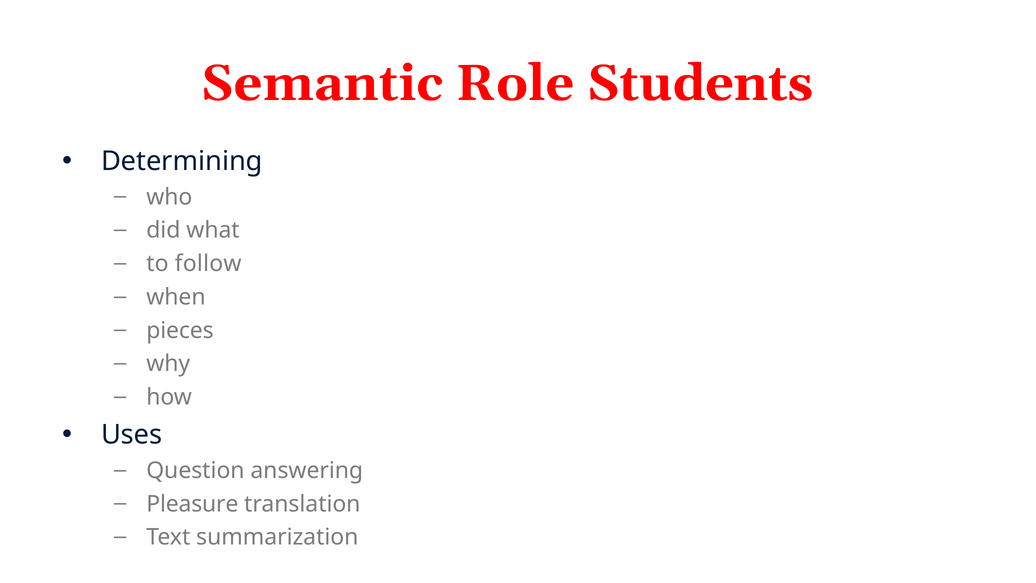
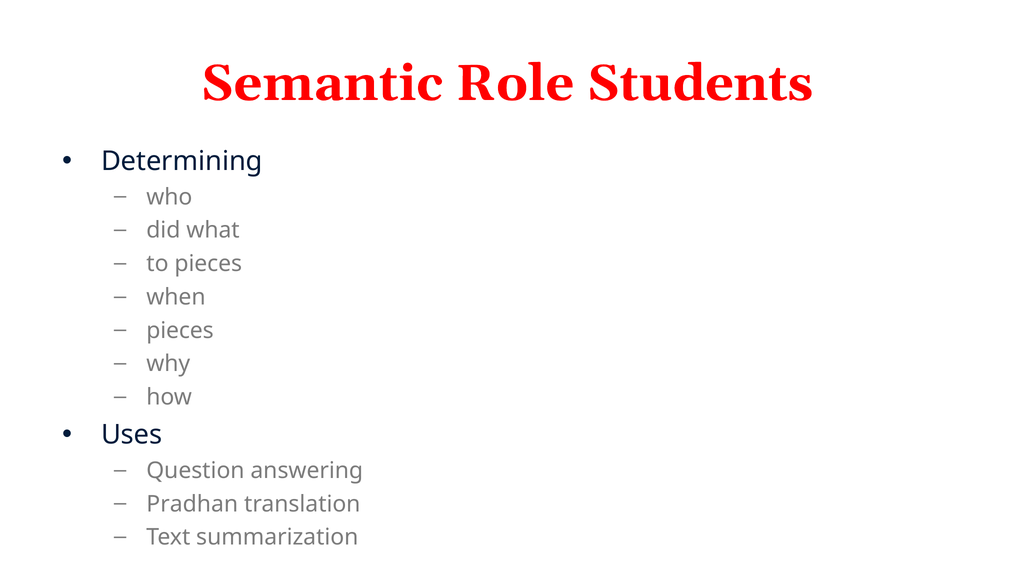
to follow: follow -> pieces
Pleasure: Pleasure -> Pradhan
